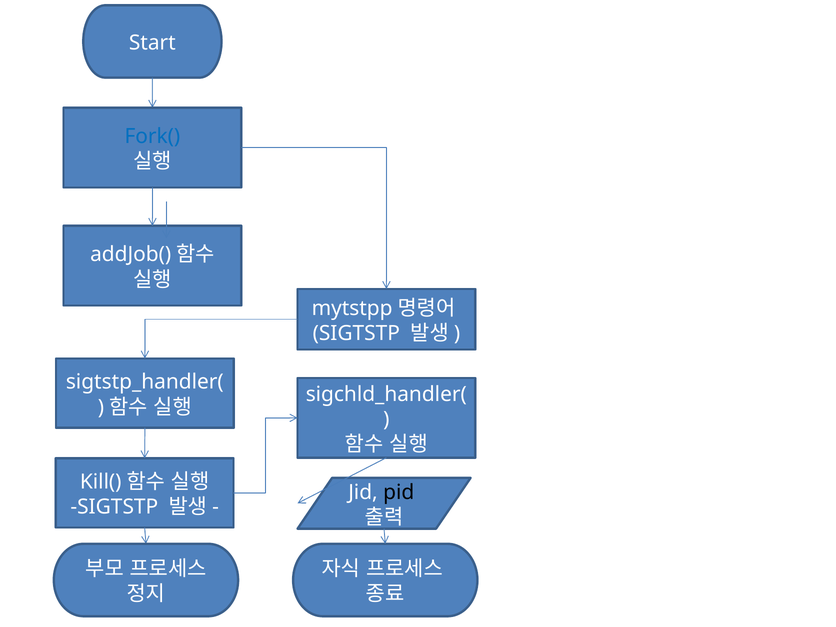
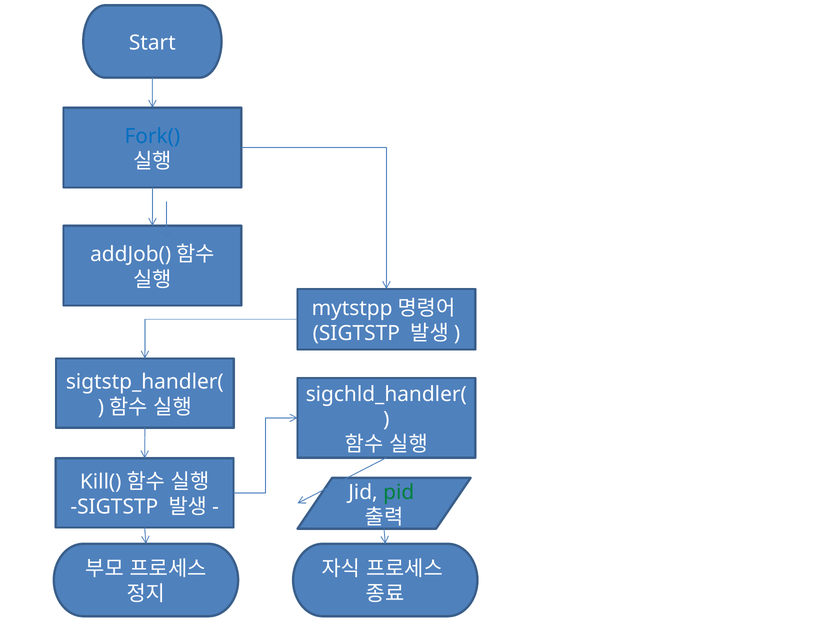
pid colour: black -> green
